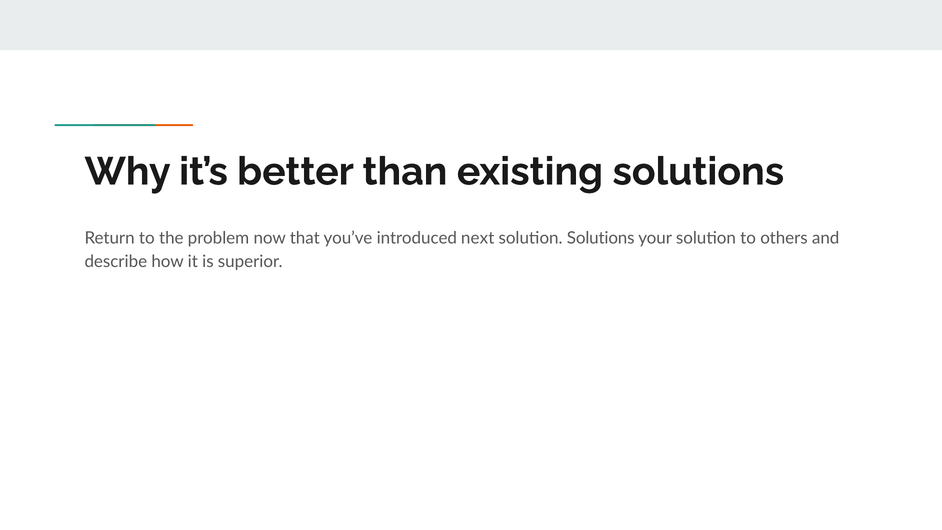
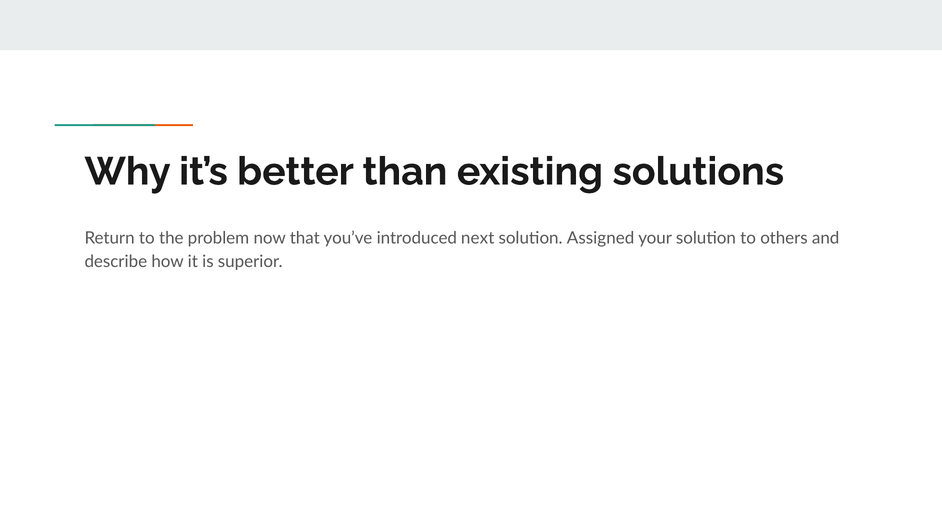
solution Solutions: Solutions -> Assigned
